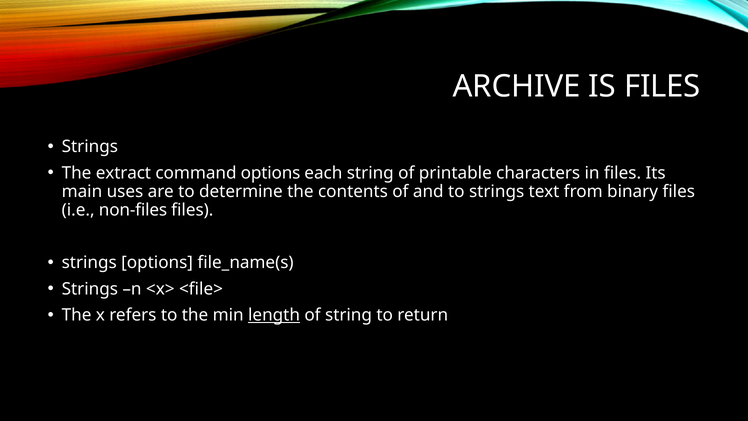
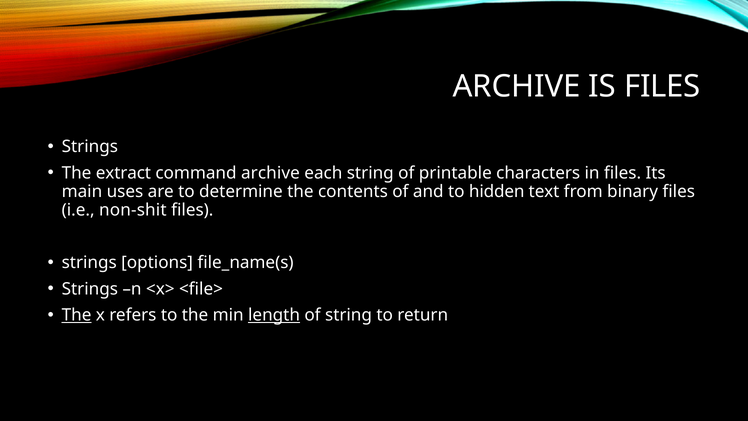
command options: options -> archive
to strings: strings -> hidden
non-files: non-files -> non-shit
The at (77, 315) underline: none -> present
